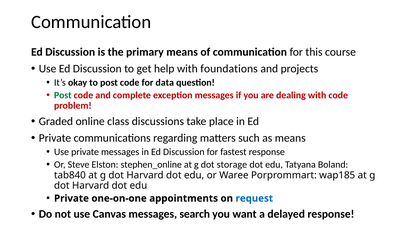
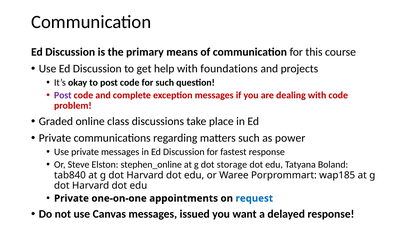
for data: data -> such
Post at (63, 95) colour: green -> purple
as means: means -> power
search: search -> issued
